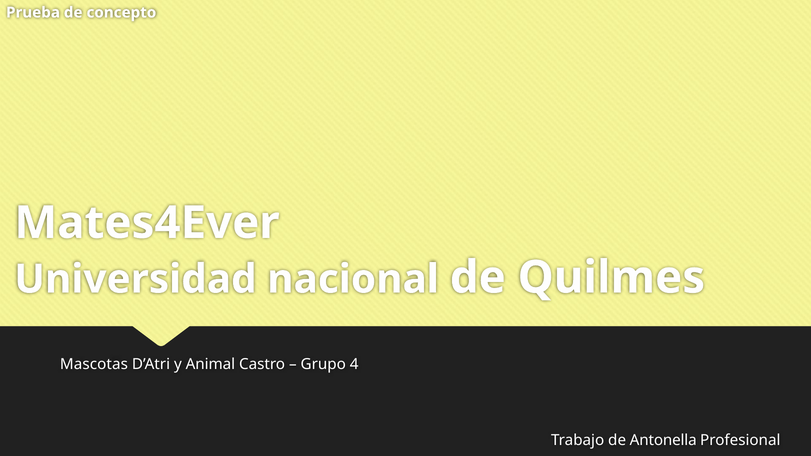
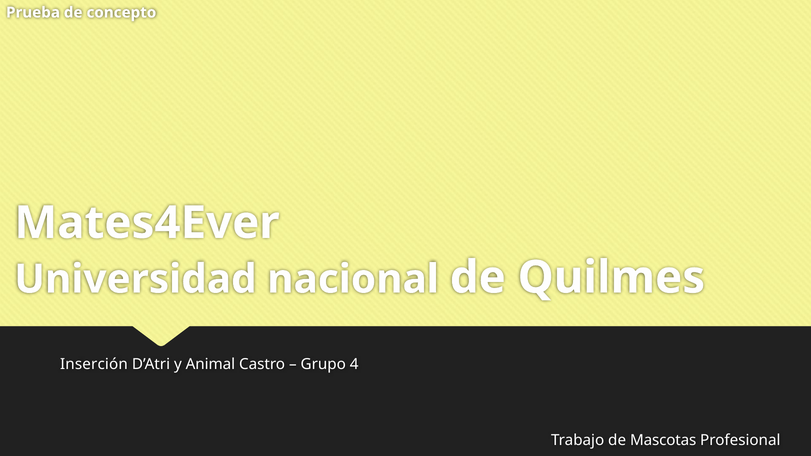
Mascotas: Mascotas -> Inserción
Antonella: Antonella -> Mascotas
